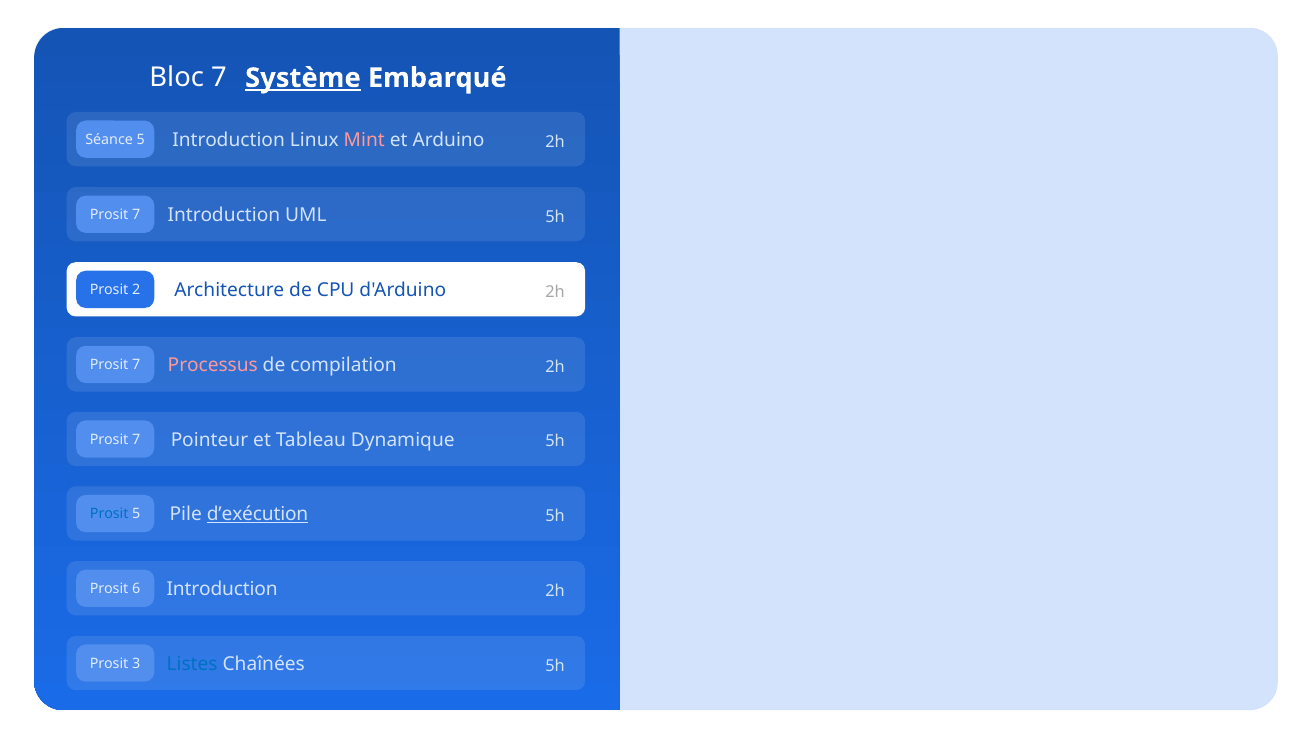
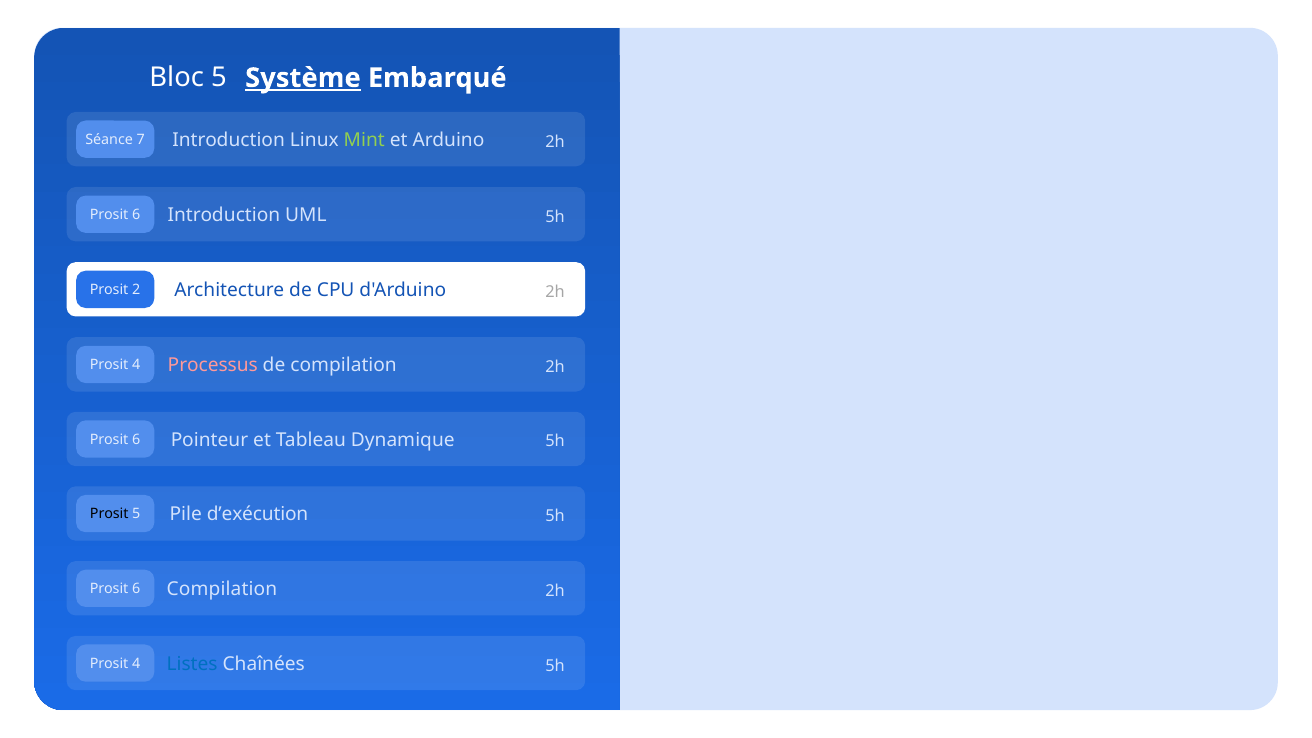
Bloc 7: 7 -> 5
Mint colour: pink -> light green
Séance 5: 5 -> 7
7 at (136, 215): 7 -> 6
7 at (136, 365): 7 -> 4
7 at (136, 440): 7 -> 6
d’exécution underline: present -> none
Prosit at (109, 514) colour: blue -> black
Introduction at (222, 589): Introduction -> Compilation
3 at (136, 664): 3 -> 4
